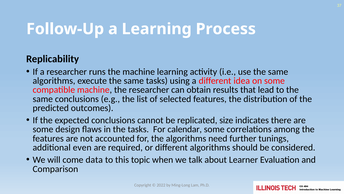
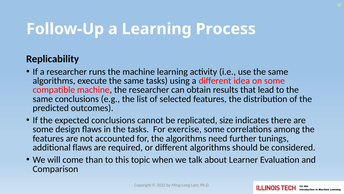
calendar: calendar -> exercise
additional even: even -> flaws
data: data -> than
